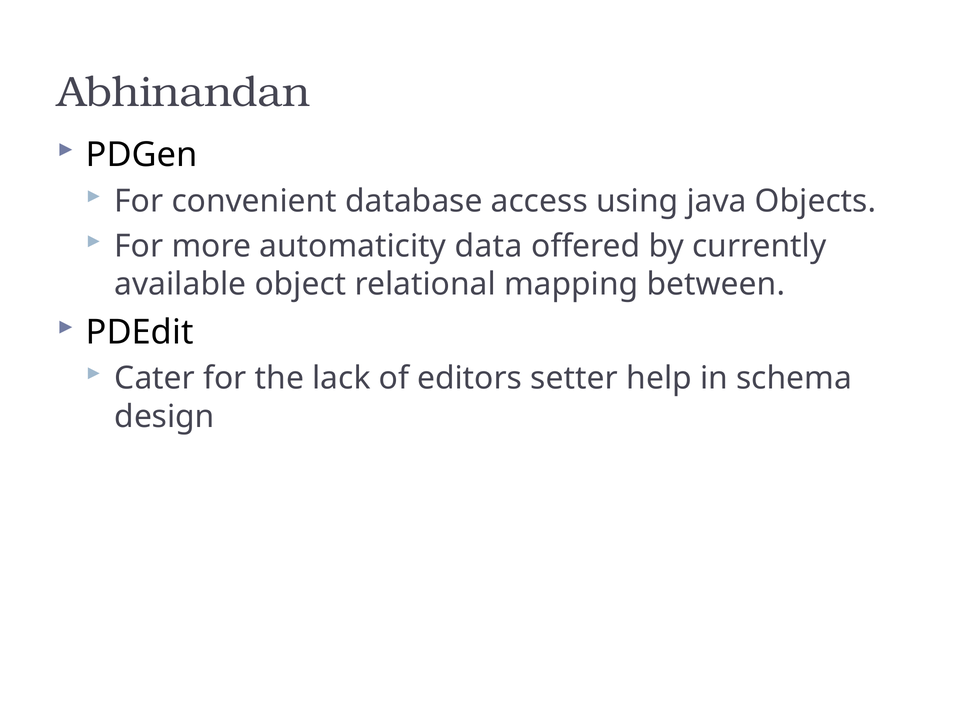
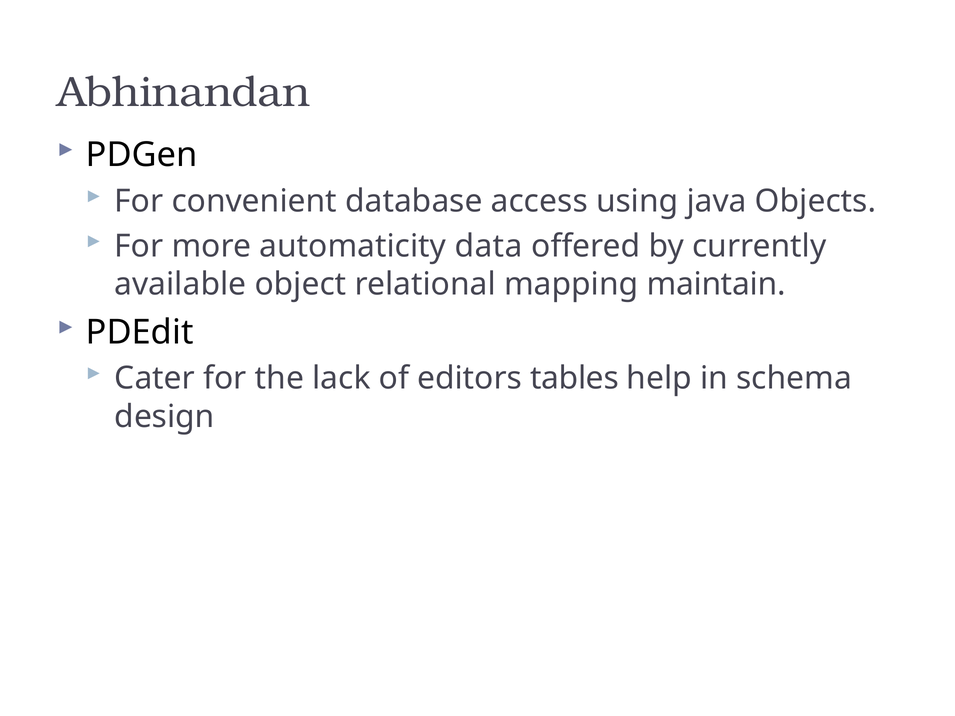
between: between -> maintain
setter: setter -> tables
